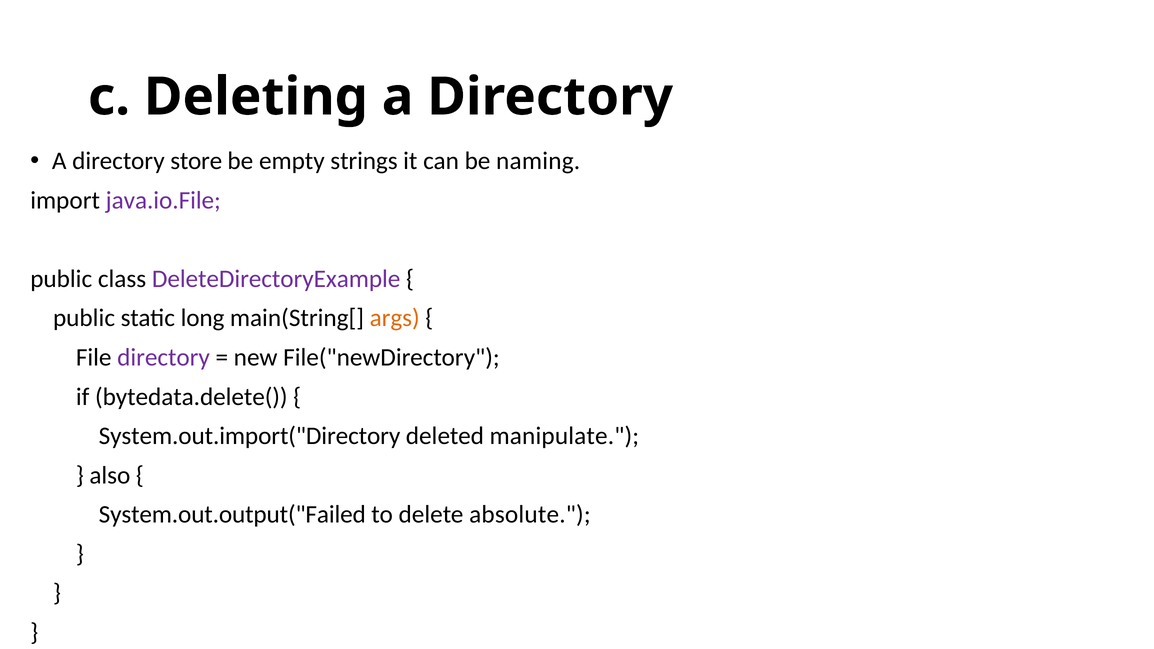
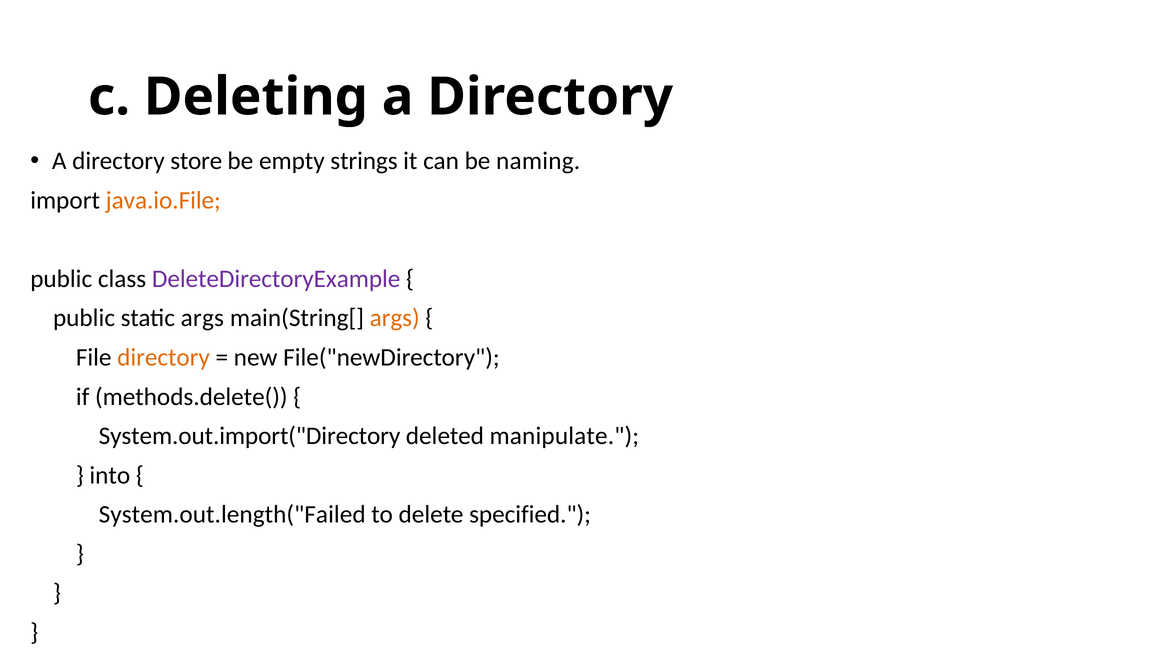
java.io.File colour: purple -> orange
static long: long -> args
directory at (164, 357) colour: purple -> orange
bytedata.delete(: bytedata.delete( -> methods.delete(
also: also -> into
System.out.output("Failed: System.out.output("Failed -> System.out.length("Failed
absolute: absolute -> specified
